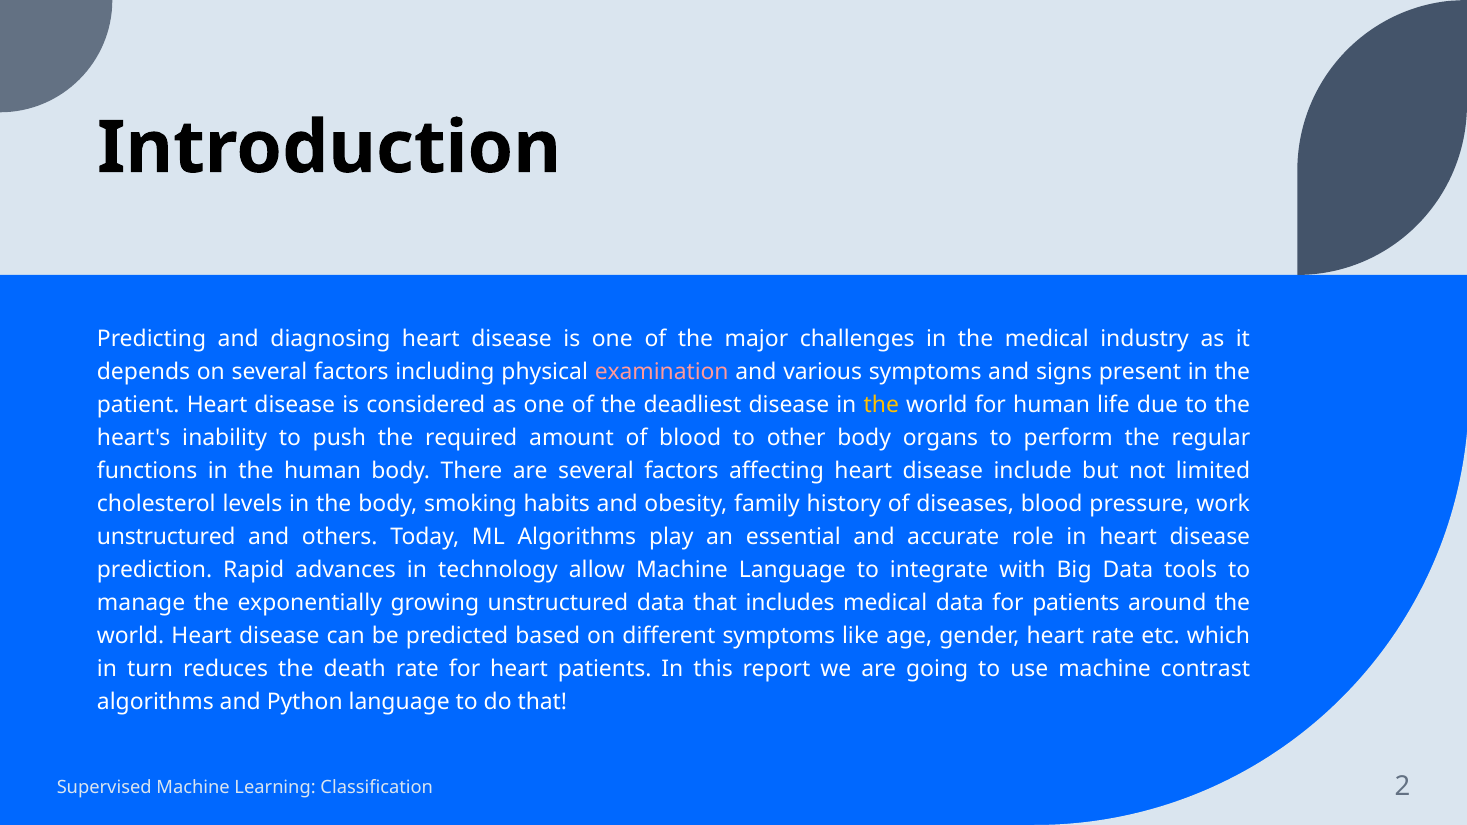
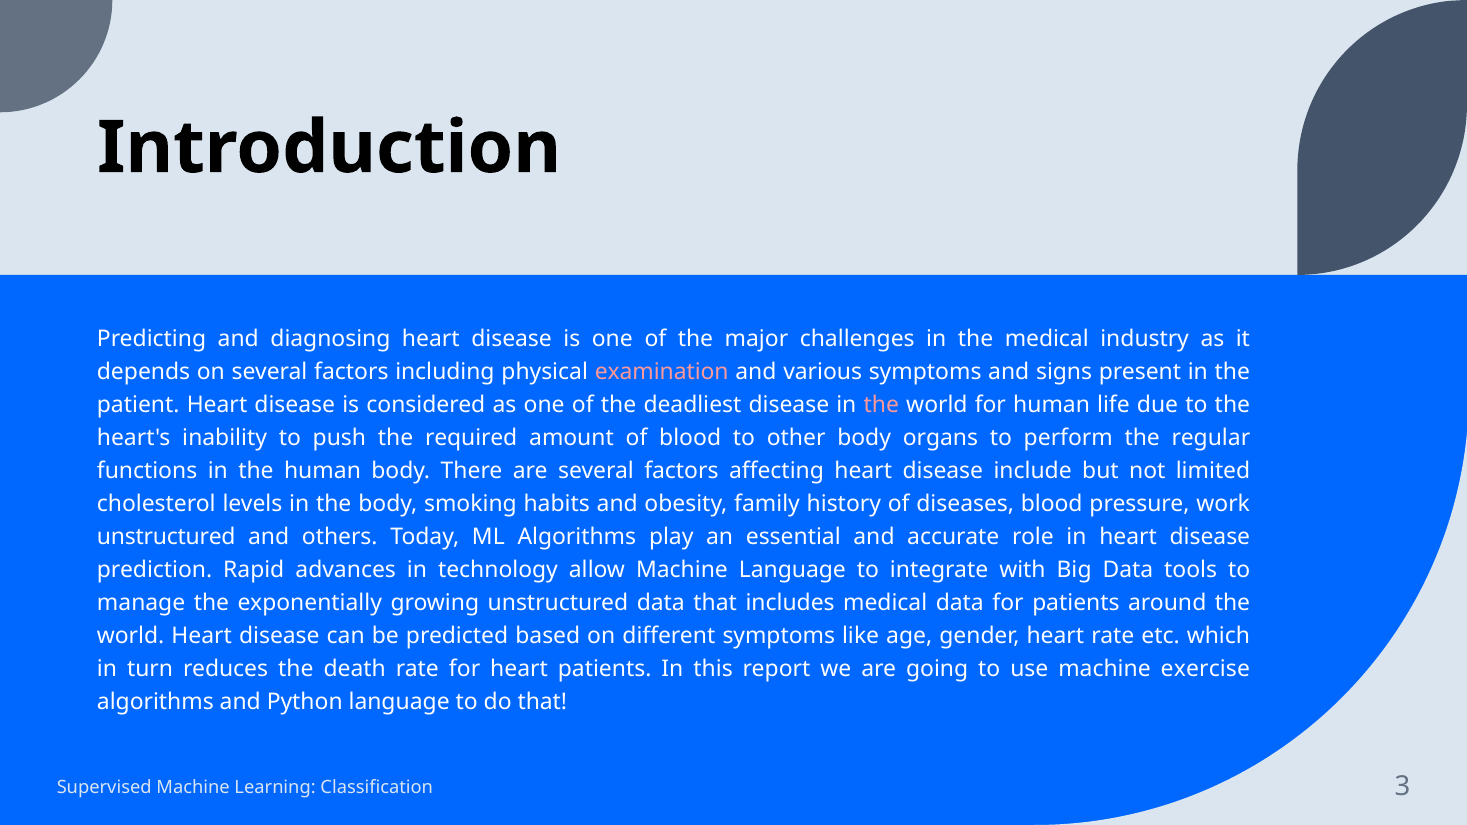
the at (881, 405) colour: yellow -> pink
contrast: contrast -> exercise
2: 2 -> 3
